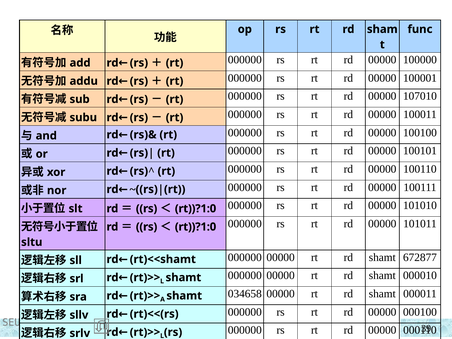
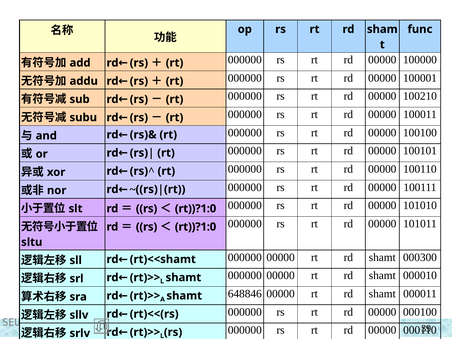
107010: 107010 -> 100210
672877: 672877 -> 000300
034658: 034658 -> 648846
